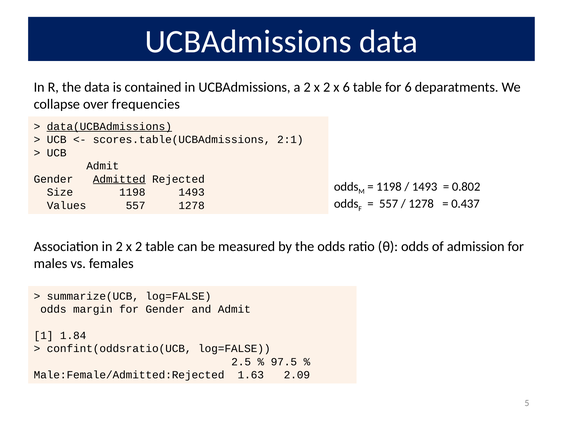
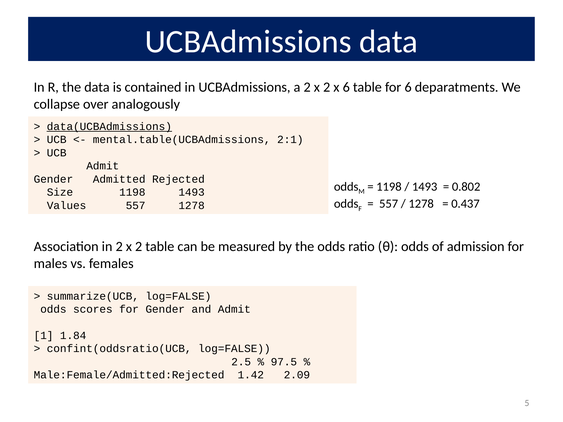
frequencies: frequencies -> analogously
scores.table(UCBAdmissions: scores.table(UCBAdmissions -> mental.table(UCBAdmissions
Admitted underline: present -> none
margin: margin -> scores
1.63: 1.63 -> 1.42
